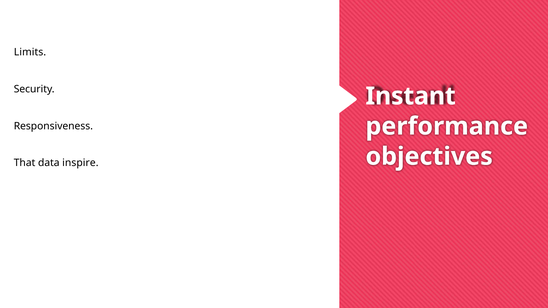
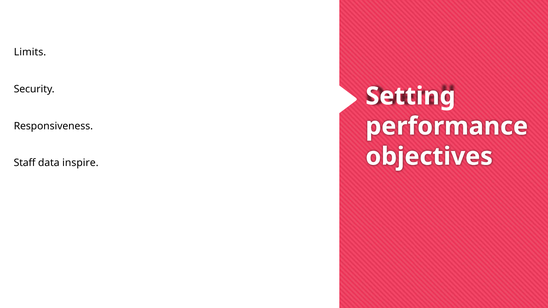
Instant: Instant -> Setting
That: That -> Staff
